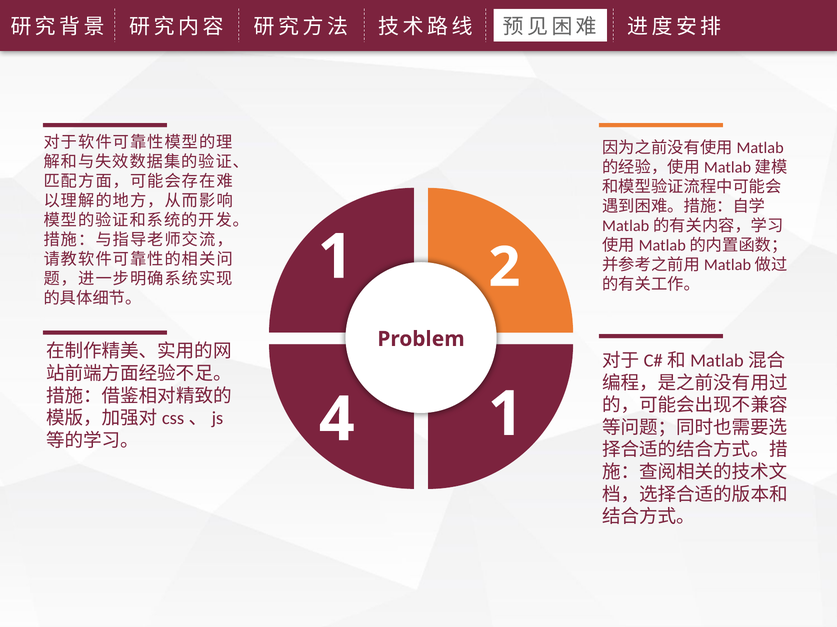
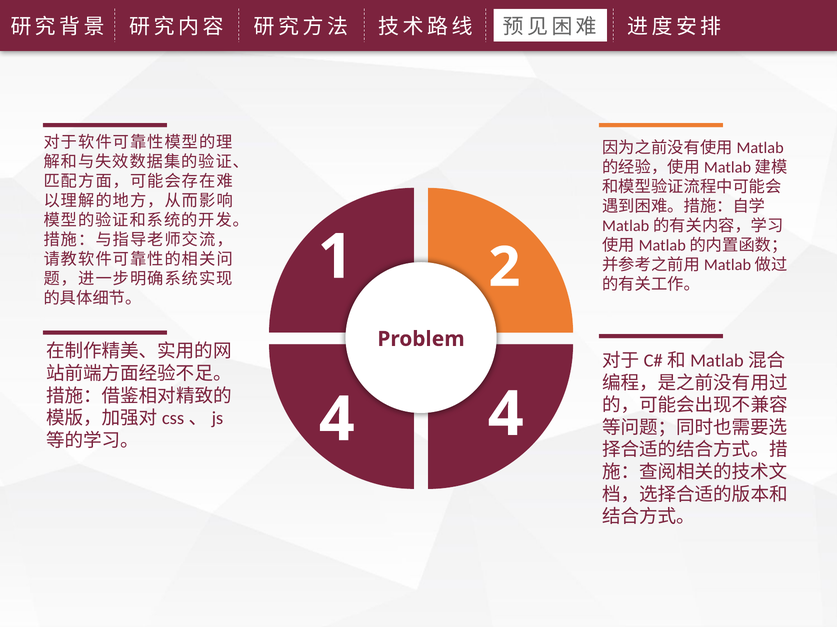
4 1: 1 -> 4
